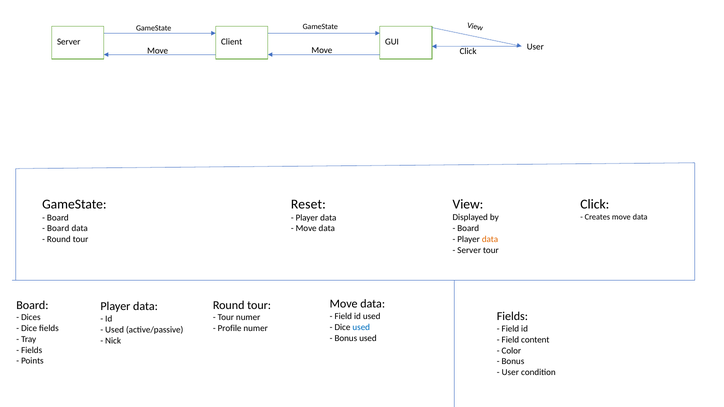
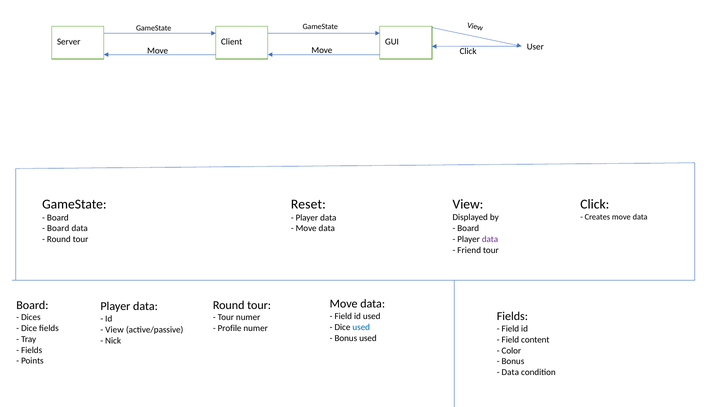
data at (490, 239) colour: orange -> purple
Server at (469, 250): Server -> Friend
Used at (115, 330): Used -> View
User at (510, 373): User -> Data
